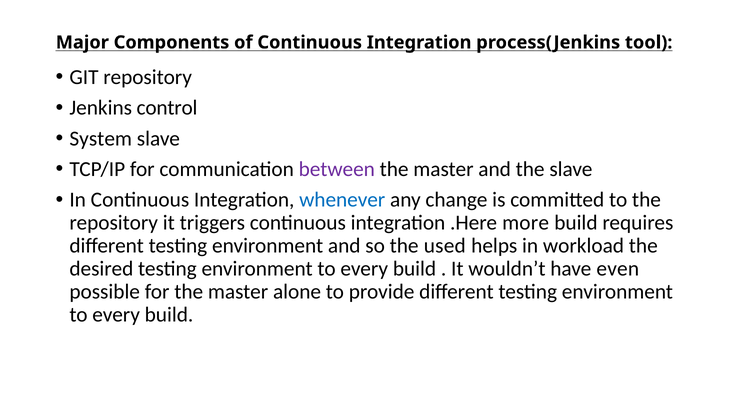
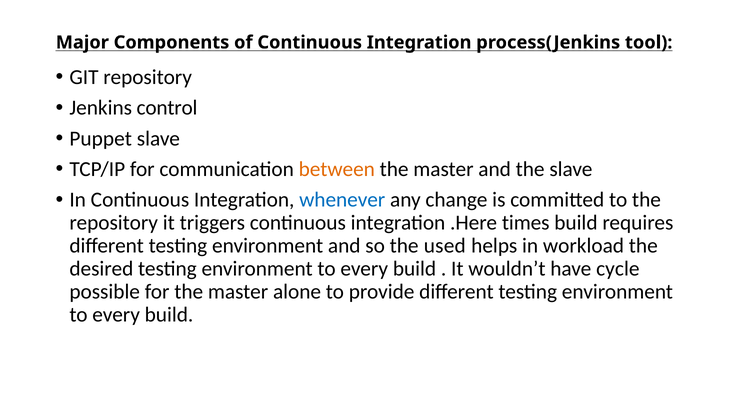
System: System -> Puppet
between colour: purple -> orange
more: more -> times
even: even -> cycle
